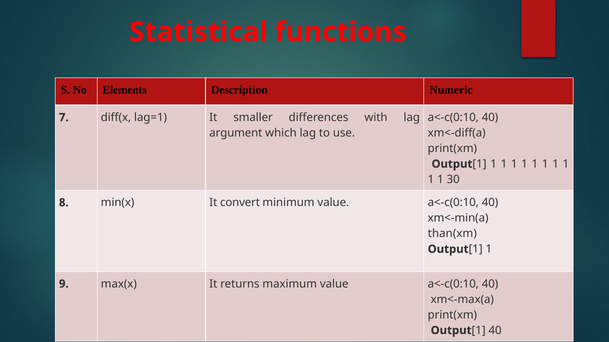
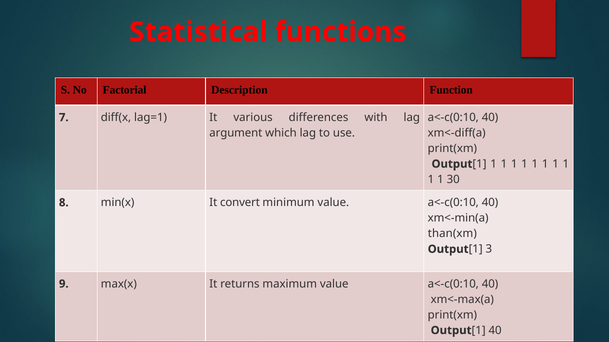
Elements: Elements -> Factorial
Numeric: Numeric -> Function
smaller: smaller -> various
1 at (489, 250): 1 -> 3
